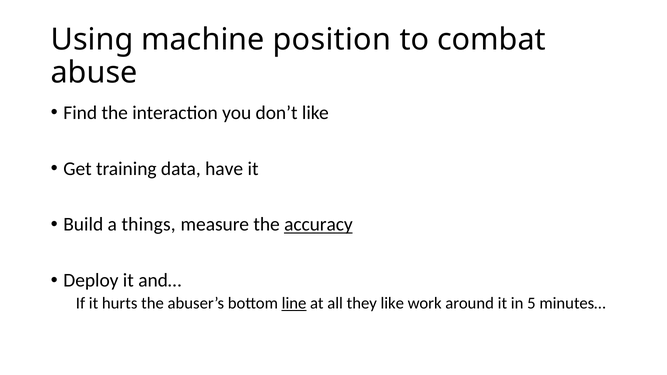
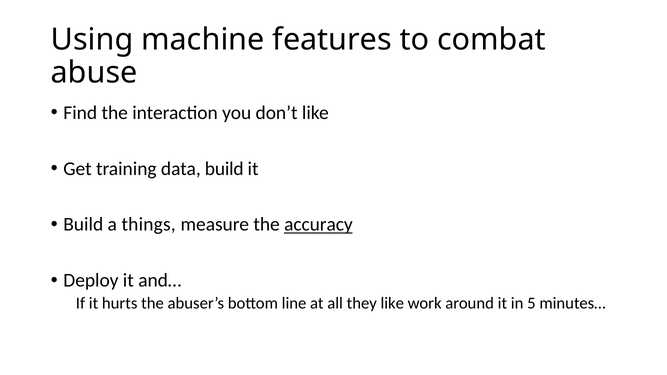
position: position -> features
data have: have -> build
line underline: present -> none
